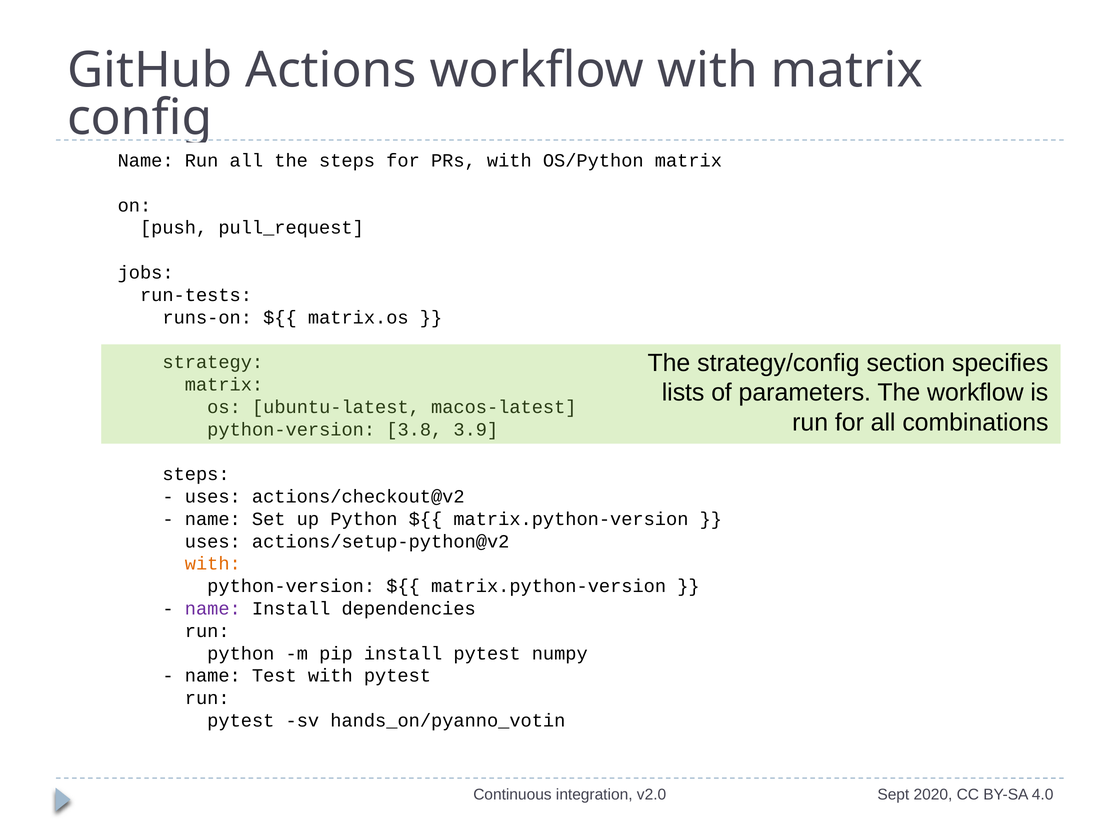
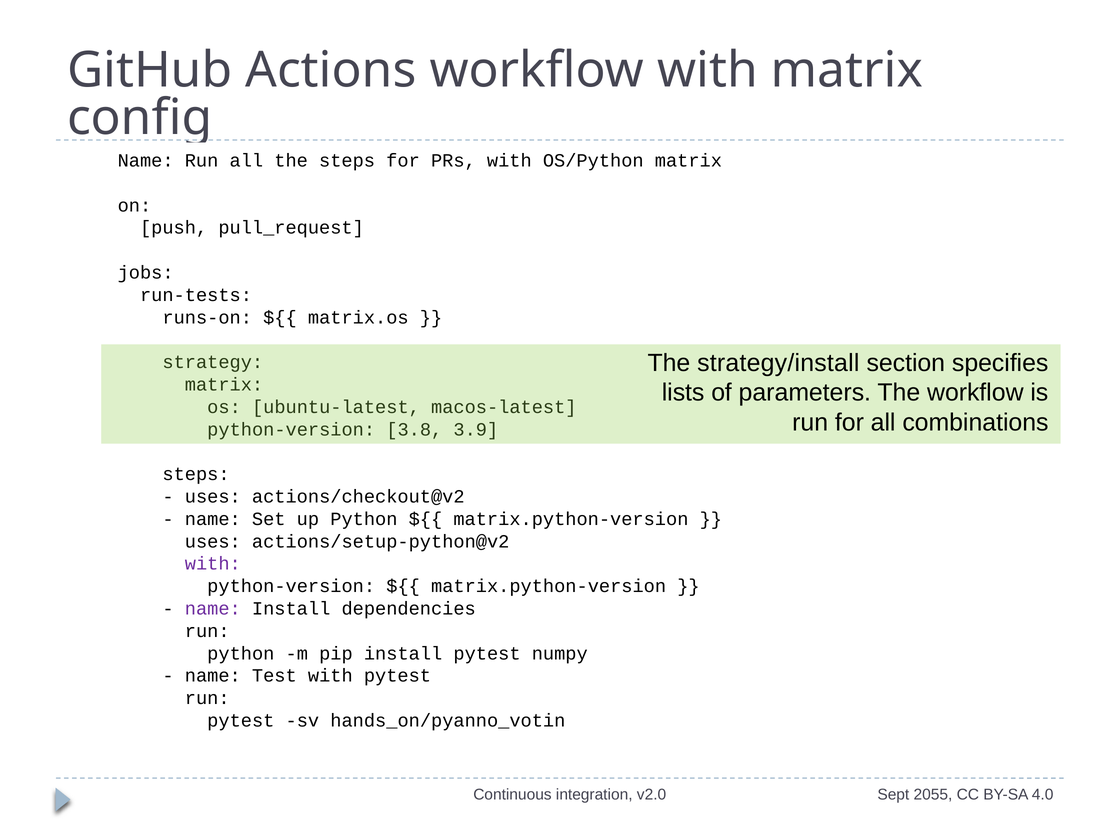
strategy/config: strategy/config -> strategy/install
with at (213, 564) colour: orange -> purple
2020: 2020 -> 2055
